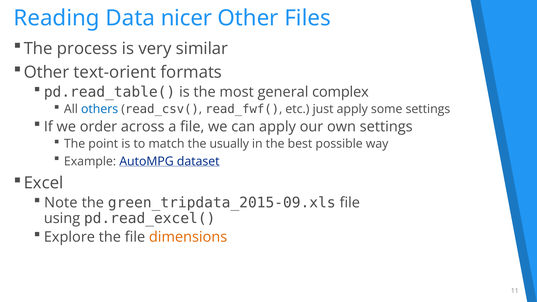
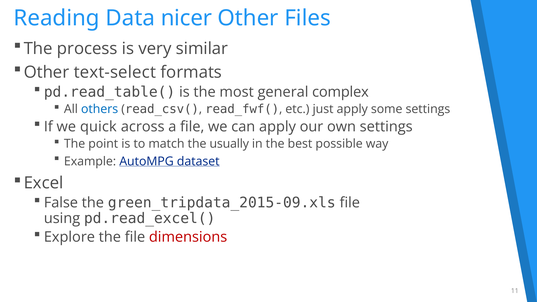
text-orient: text-orient -> text-select
order: order -> quick
Note: Note -> False
dimensions colour: orange -> red
